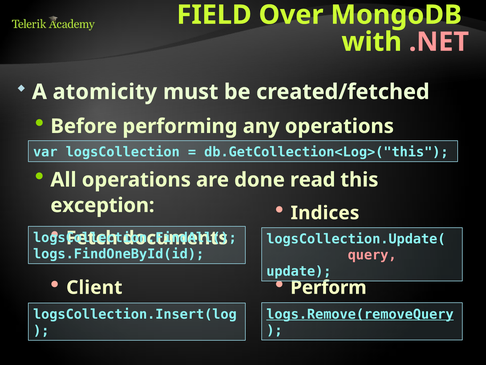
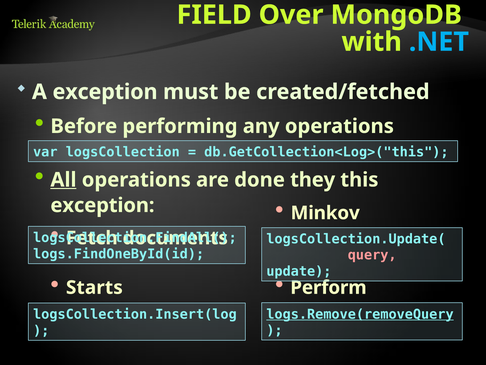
.NET colour: pink -> light blue
A atomicity: atomicity -> exception
All underline: none -> present
read: read -> they
Indices: Indices -> Minkov
Client: Client -> Starts
